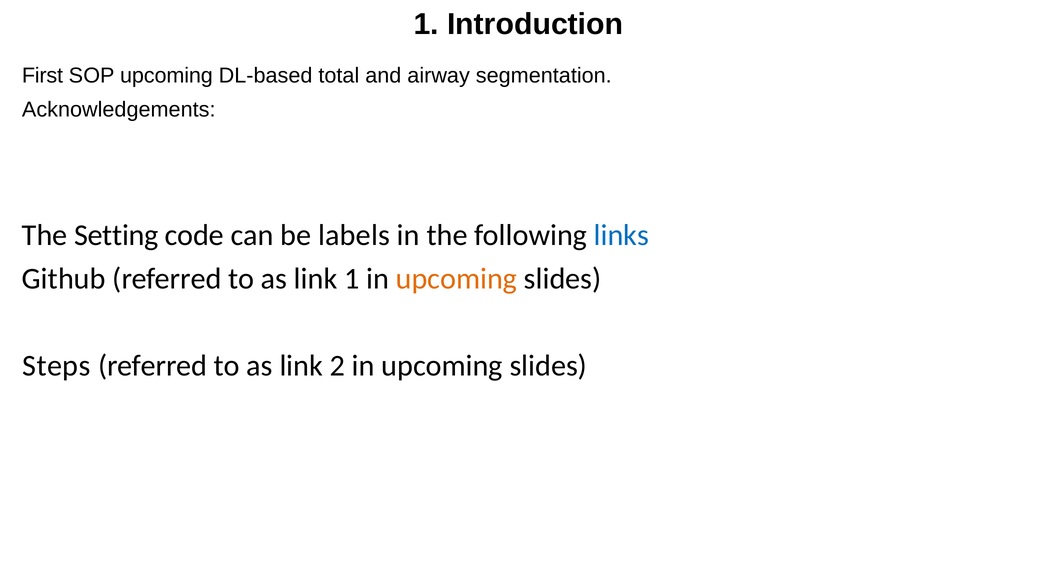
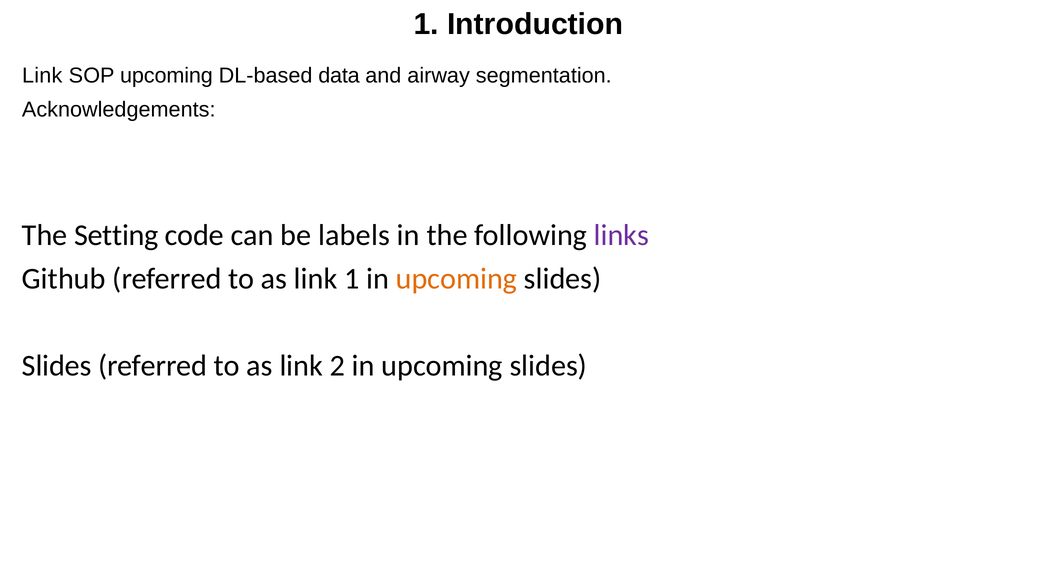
First at (42, 76): First -> Link
total: total -> data
links colour: blue -> purple
Steps at (56, 366): Steps -> Slides
